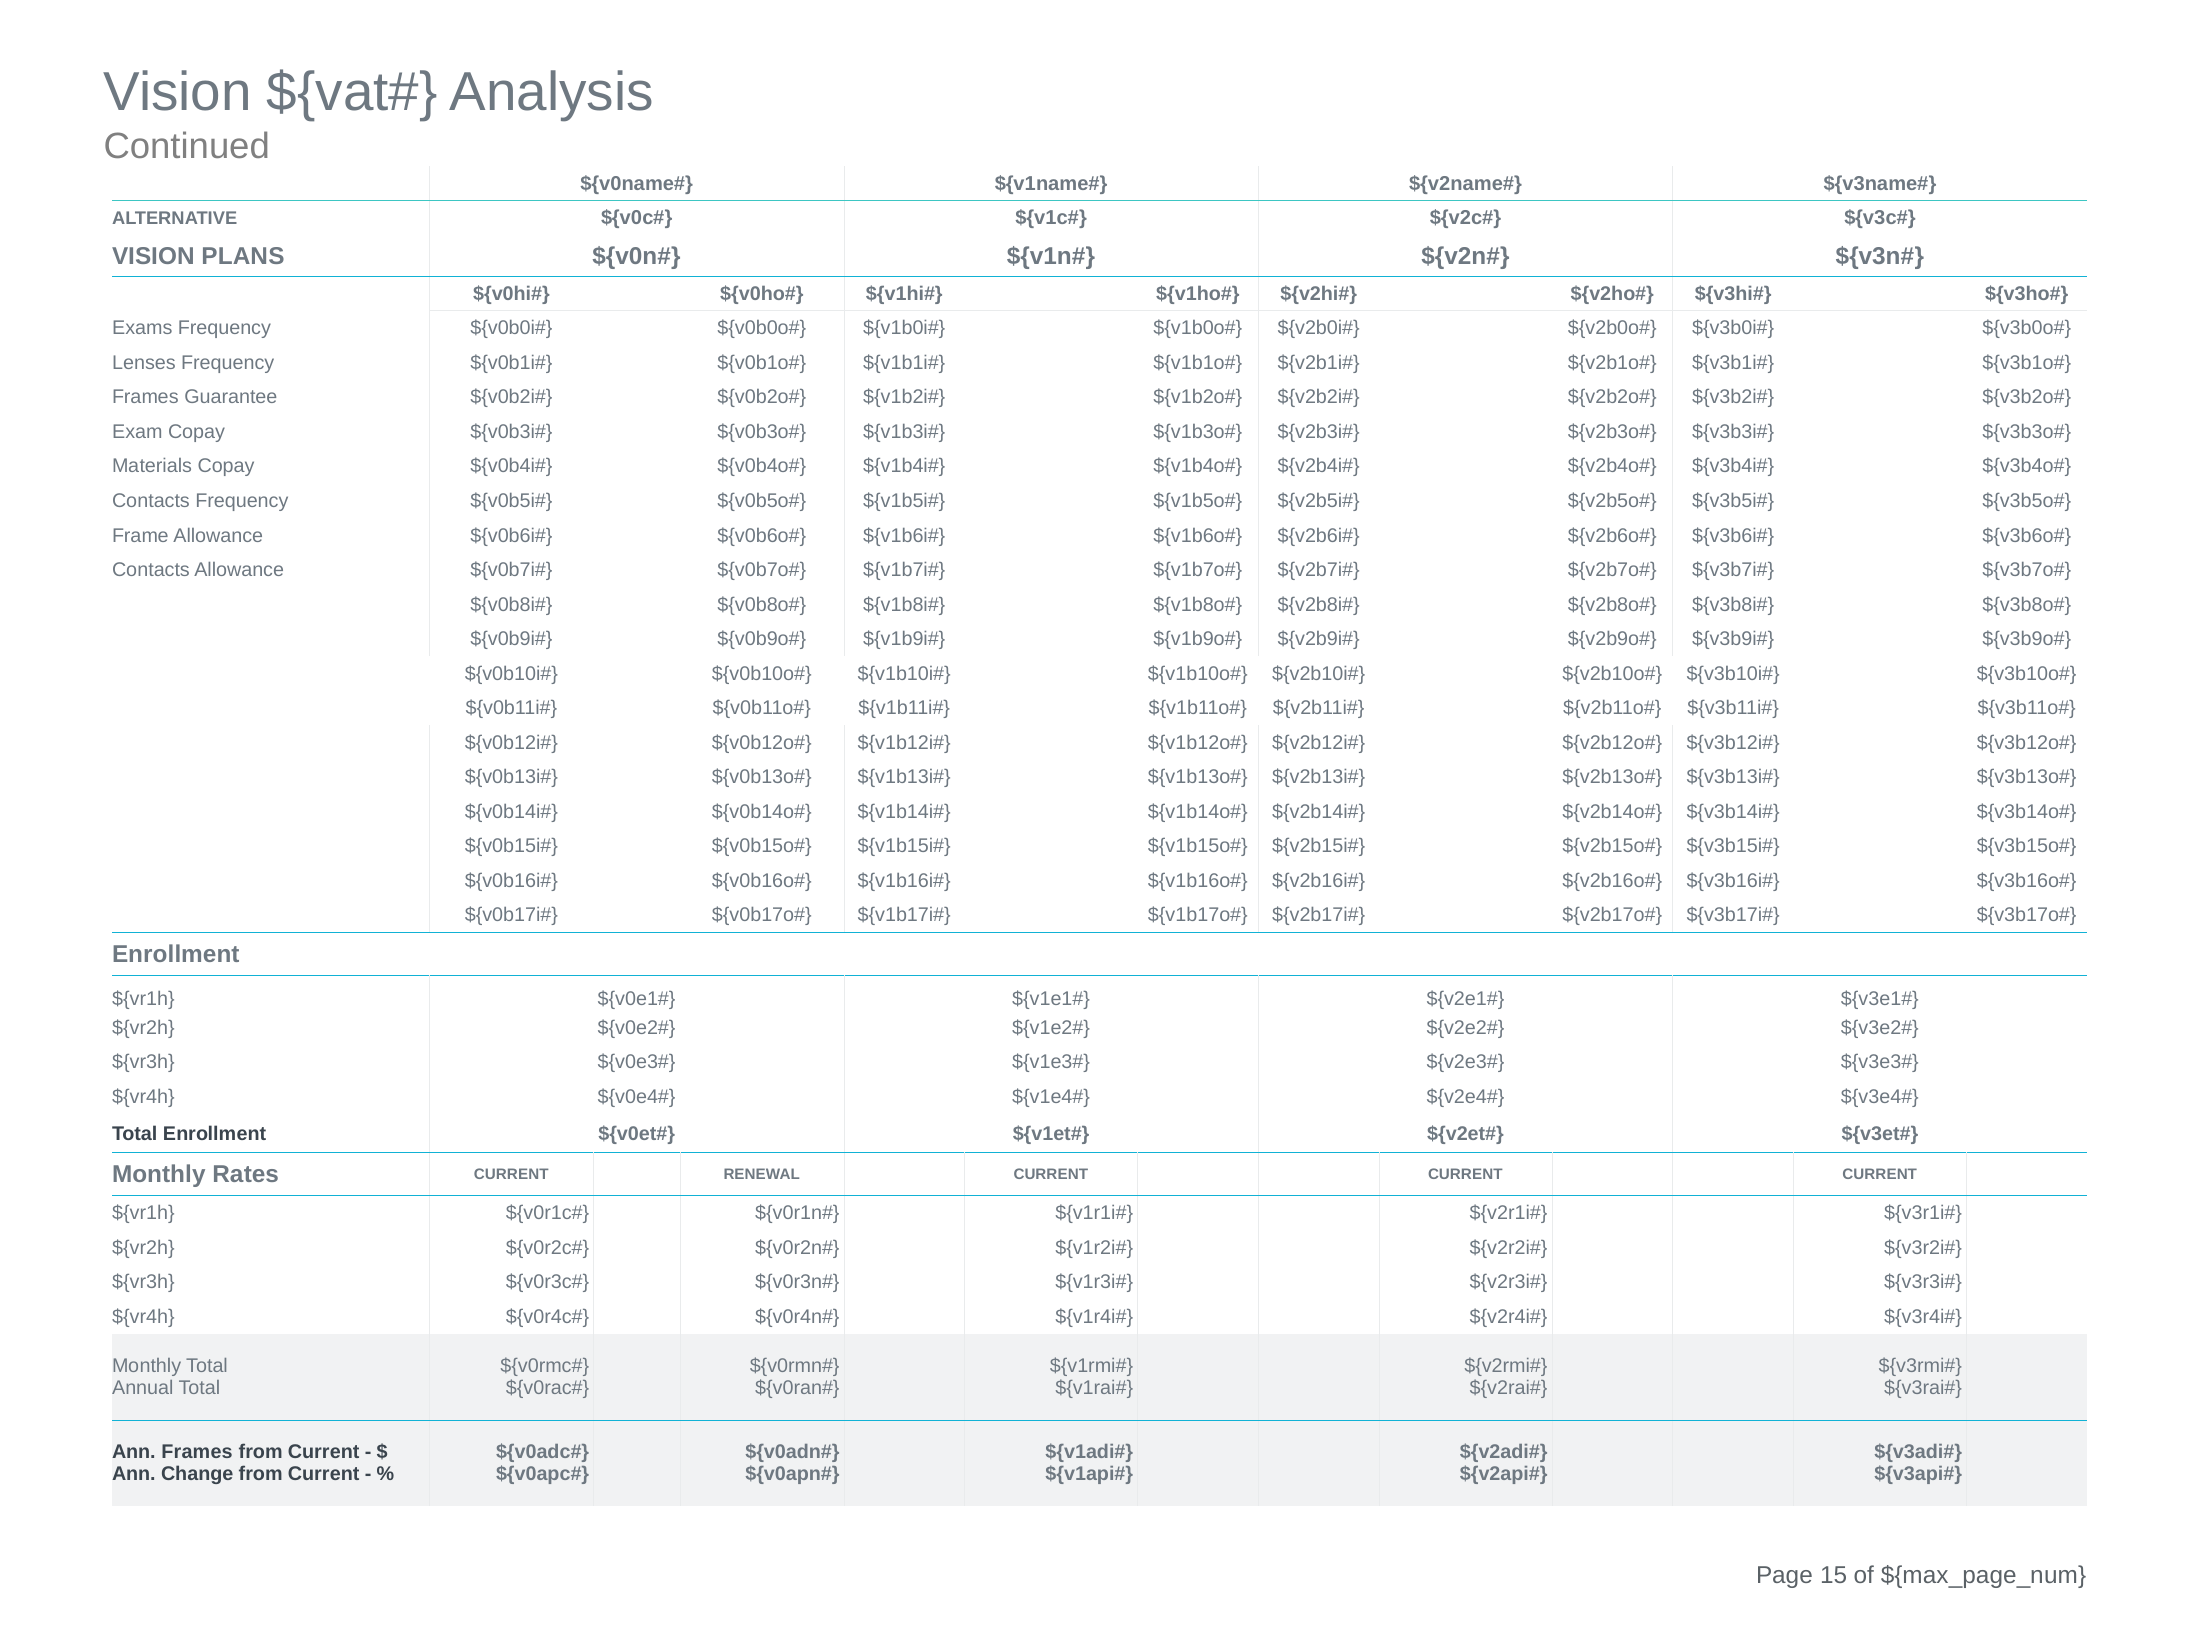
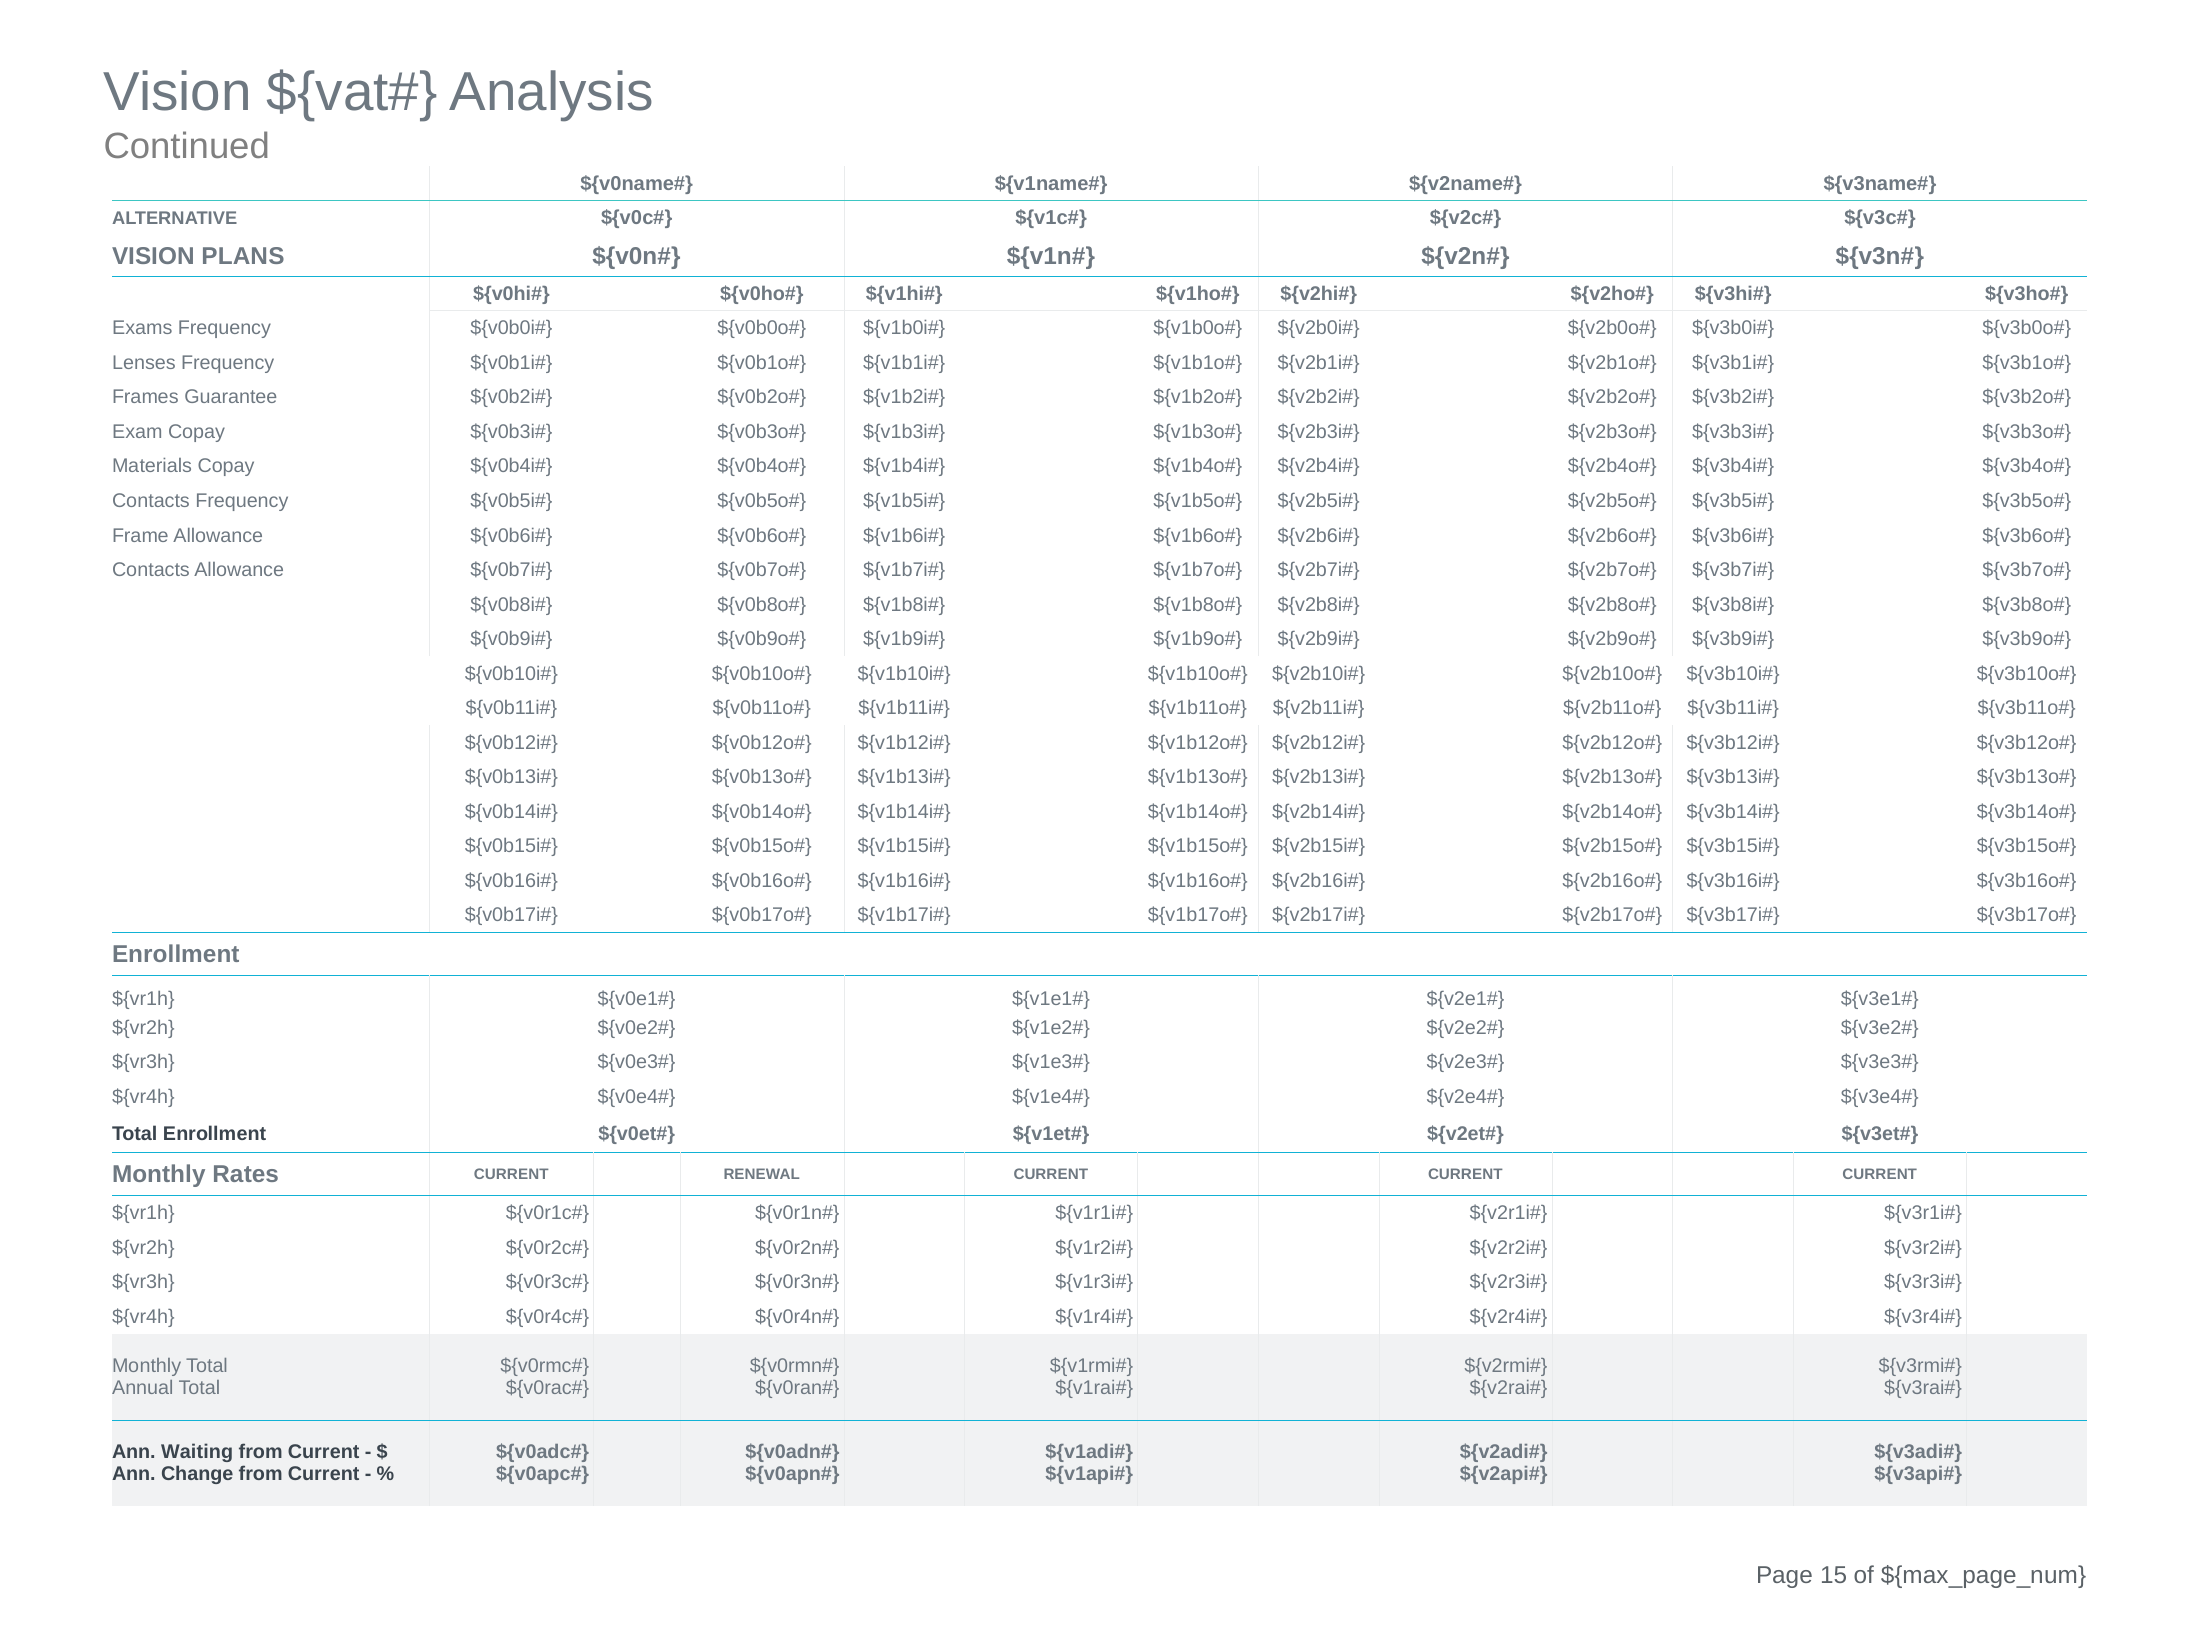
Ann Frames: Frames -> Waiting
